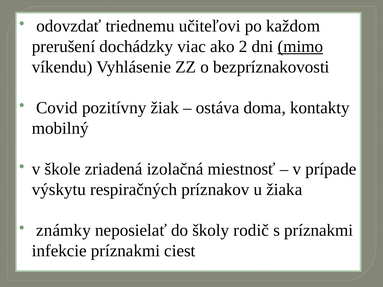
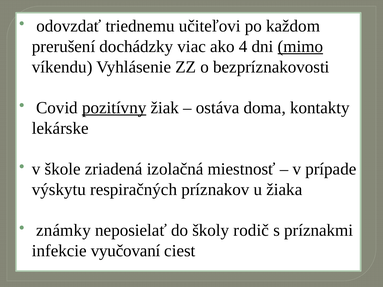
2: 2 -> 4
pozitívny underline: none -> present
mobilný: mobilný -> lekárske
infekcie príznakmi: príznakmi -> vyučovaní
